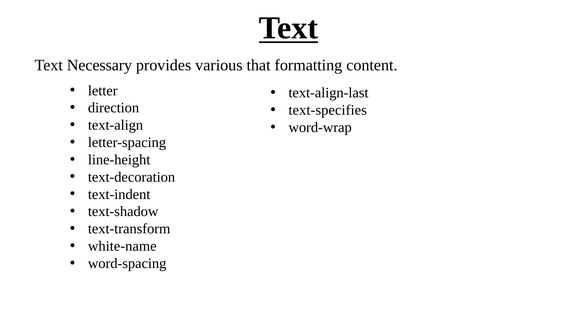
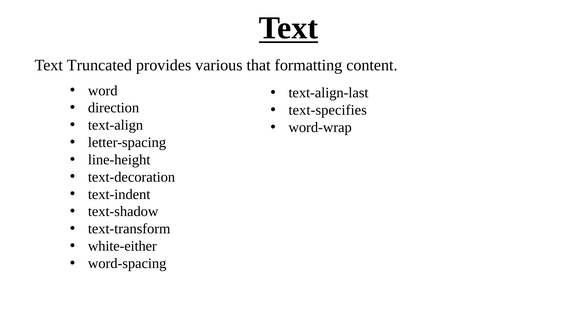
Necessary: Necessary -> Truncated
letter: letter -> word
white-name: white-name -> white-either
